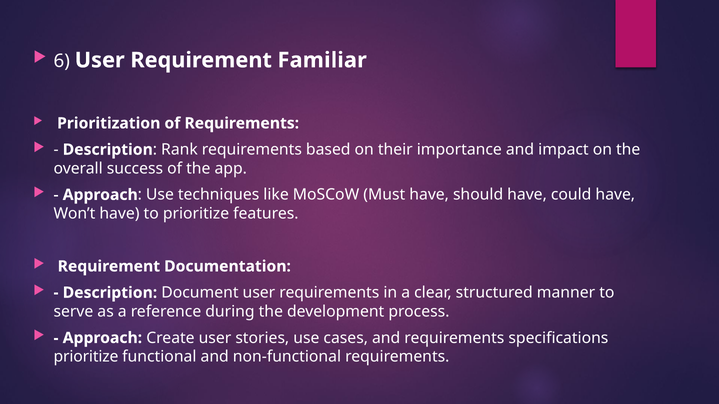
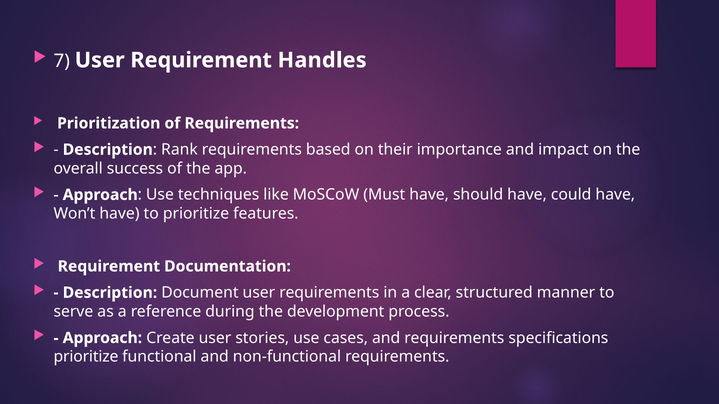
6: 6 -> 7
Familiar: Familiar -> Handles
